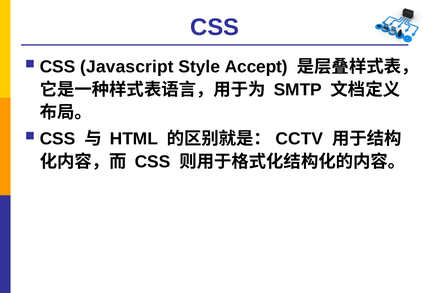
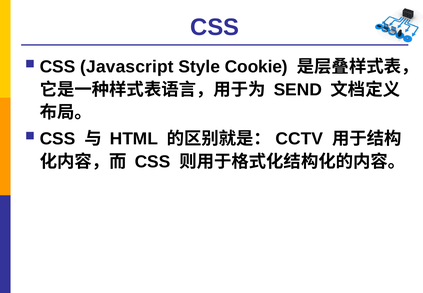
Accept: Accept -> Cookie
SMTP: SMTP -> SEND
